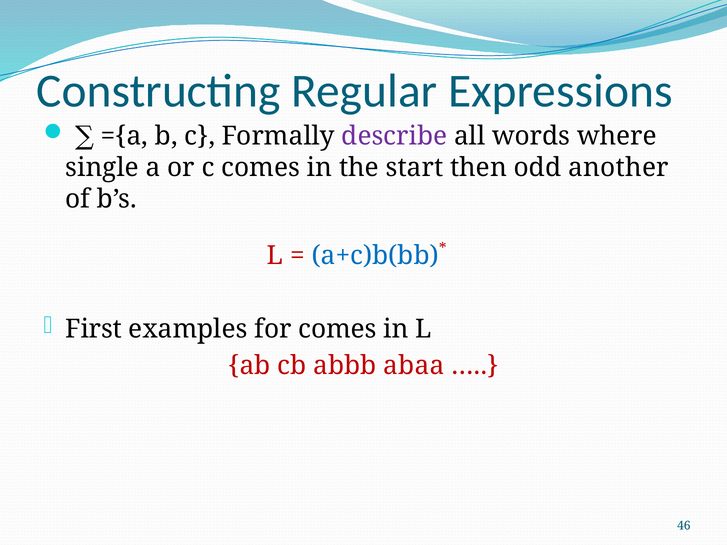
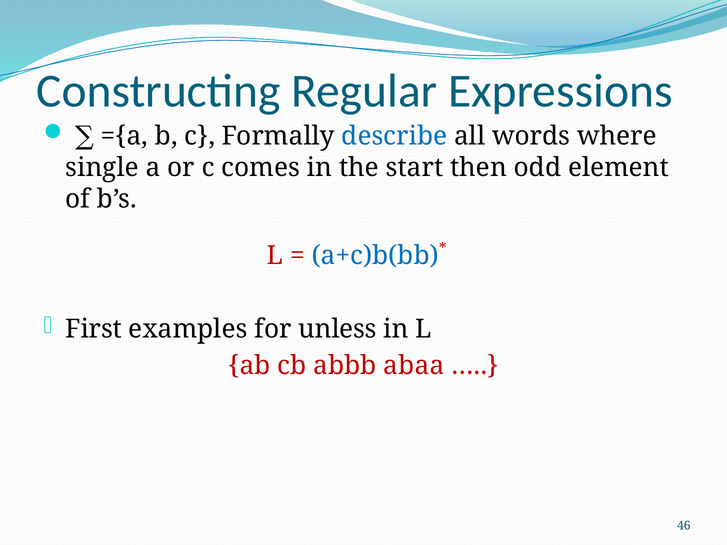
describe colour: purple -> blue
another: another -> element
for comes: comes -> unless
